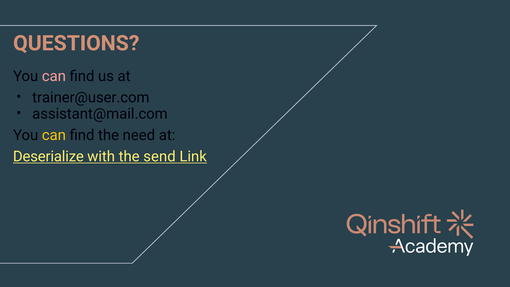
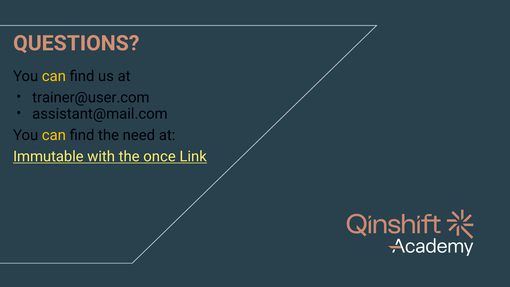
can at (54, 76) colour: pink -> yellow
Deserialize: Deserialize -> Immutable
send: send -> once
